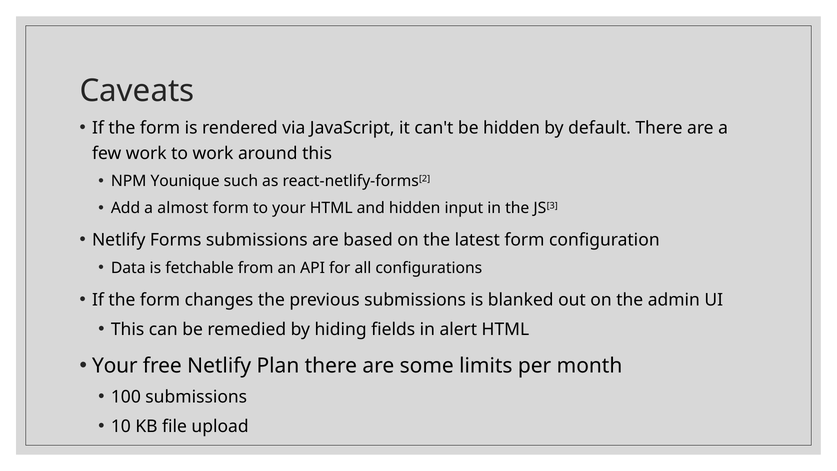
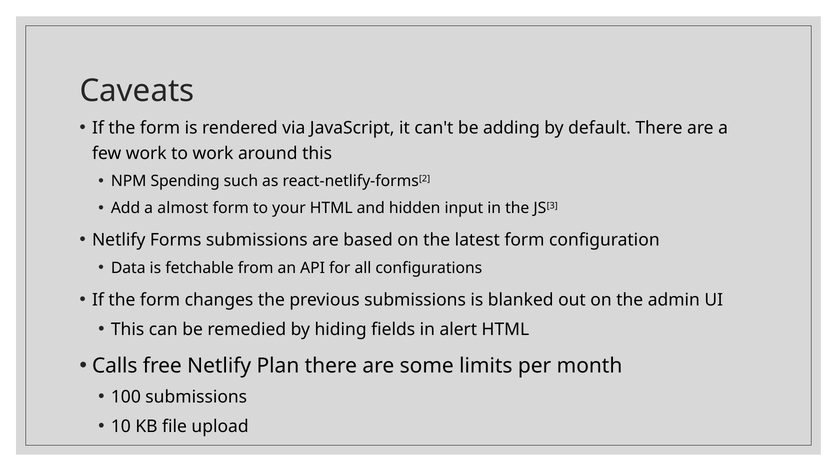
be hidden: hidden -> adding
Younique: Younique -> Spending
Your at (115, 366): Your -> Calls
